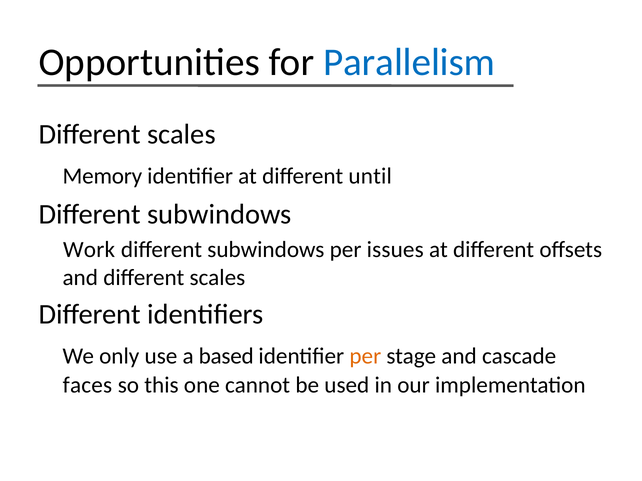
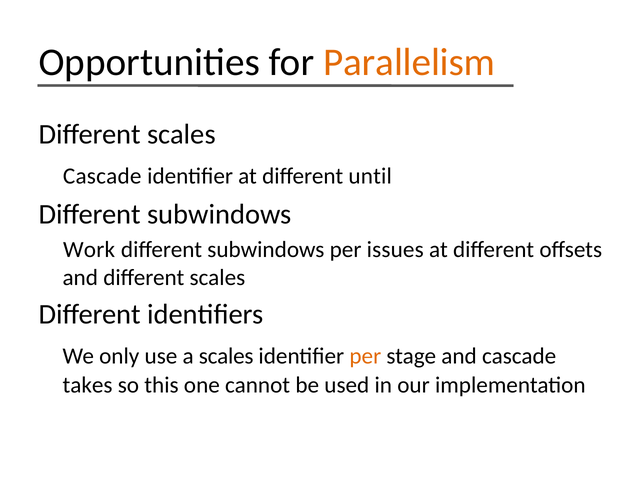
Parallelism colour: blue -> orange
Memory at (102, 176): Memory -> Cascade
a based: based -> scales
faces: faces -> takes
